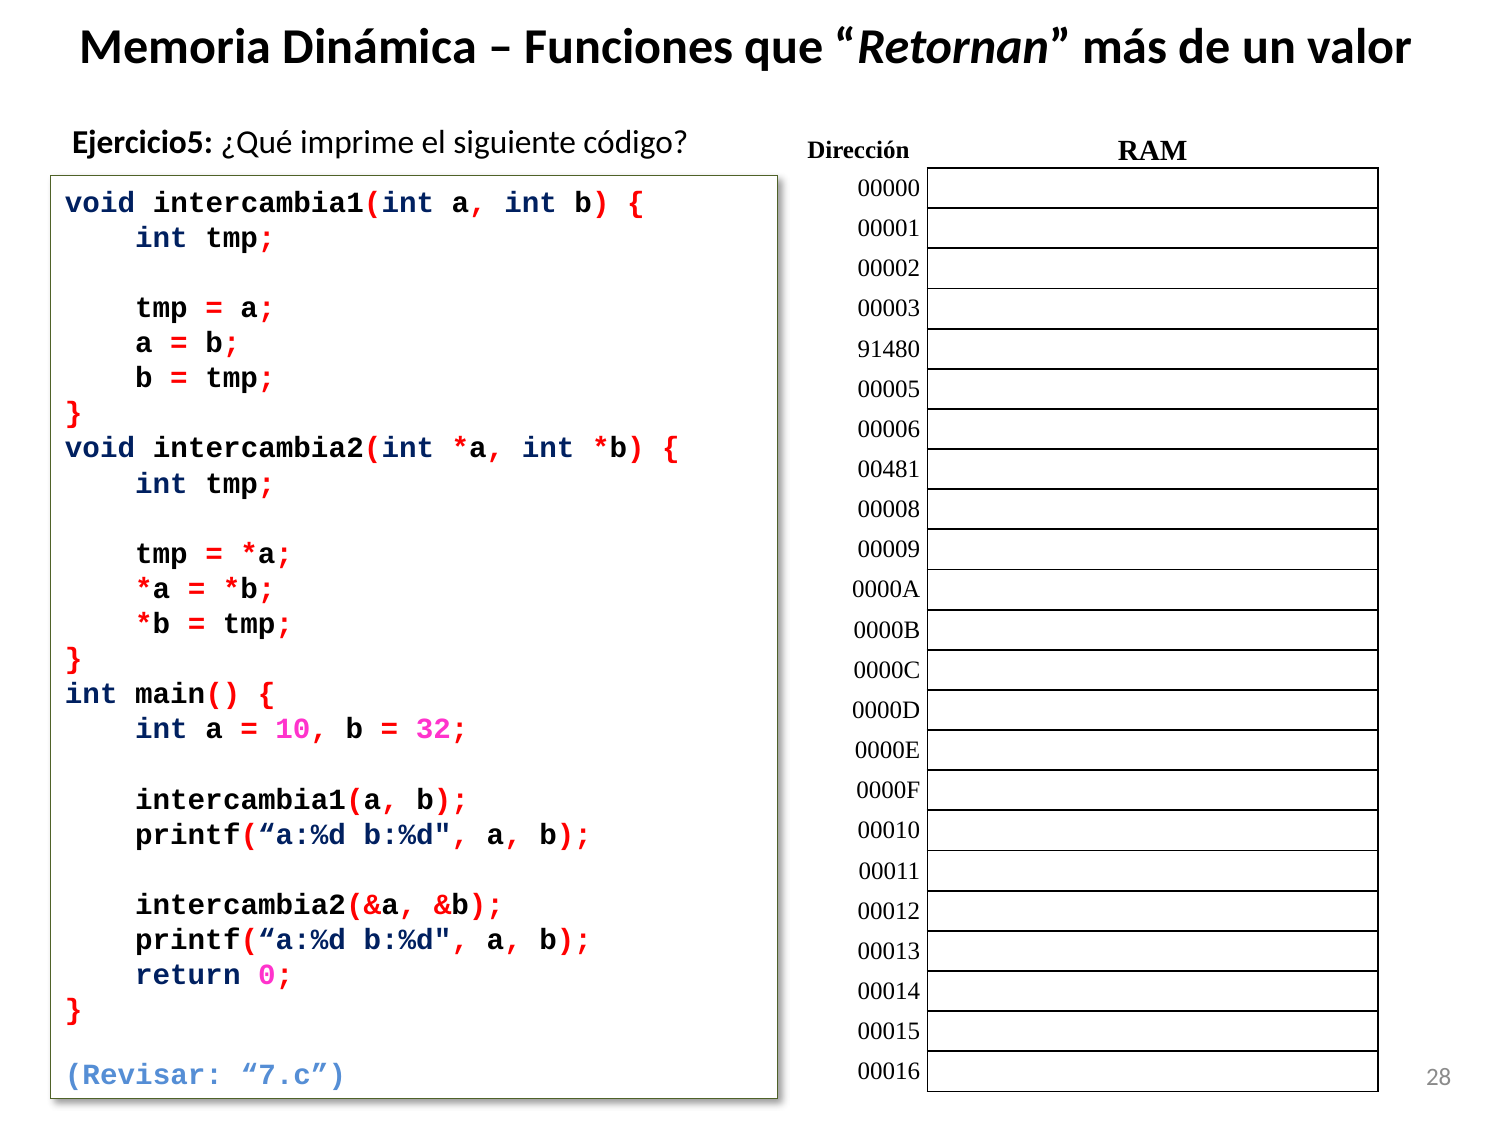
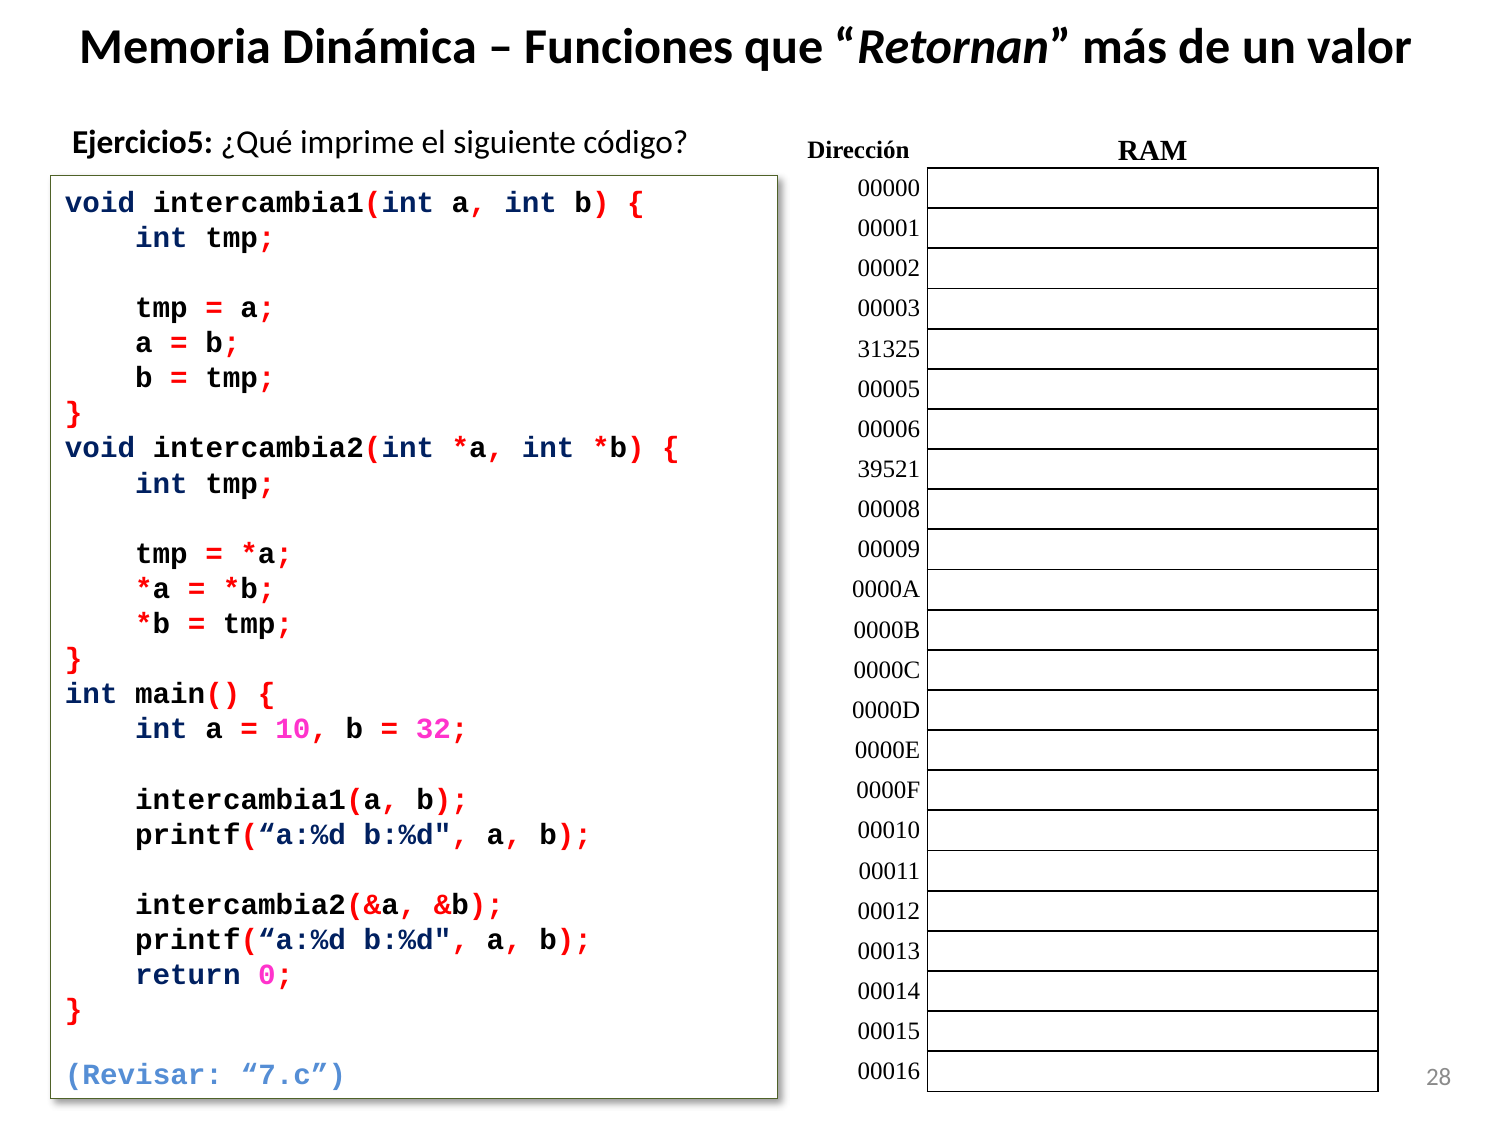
91480: 91480 -> 31325
00481: 00481 -> 39521
